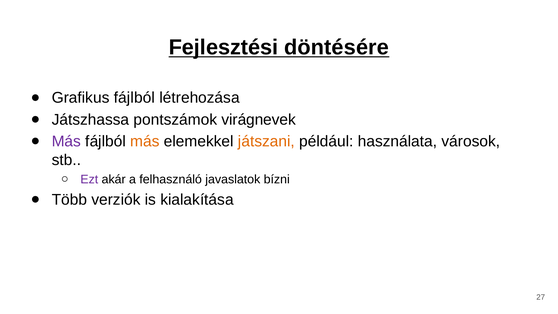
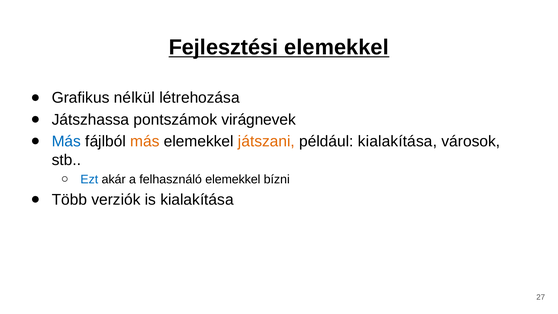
Fejlesztési döntésére: döntésére -> elemekkel
Grafikus fájlból: fájlból -> nélkül
Más at (66, 141) colour: purple -> blue
például használata: használata -> kialakítása
Ezt colour: purple -> blue
felhasználó javaslatok: javaslatok -> elemekkel
